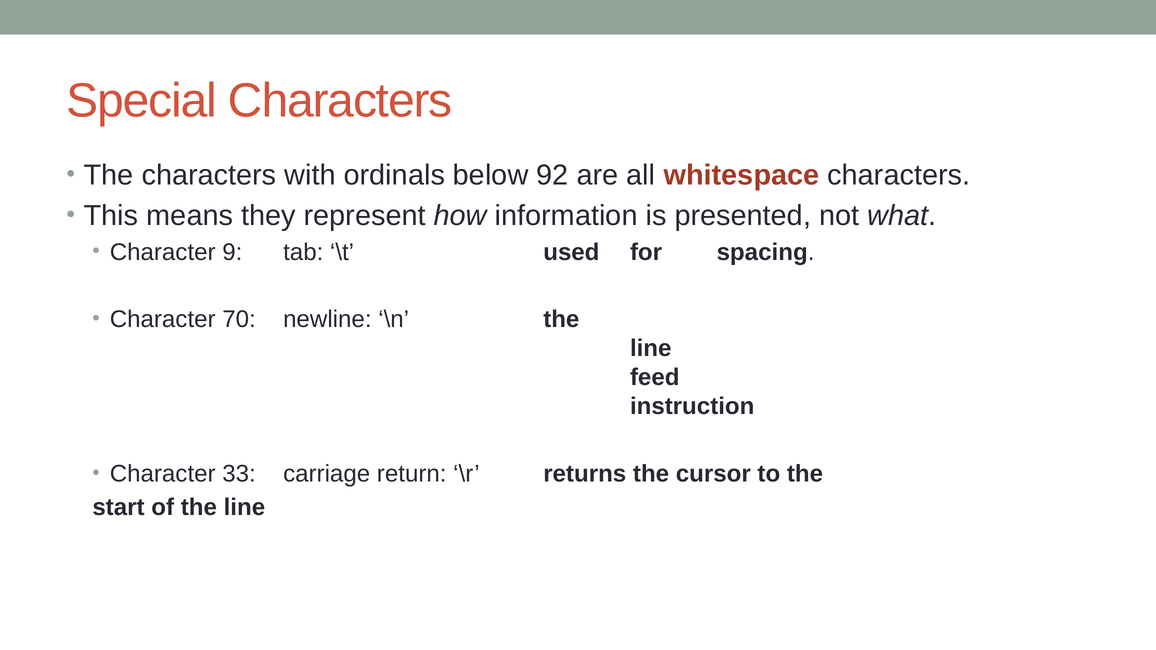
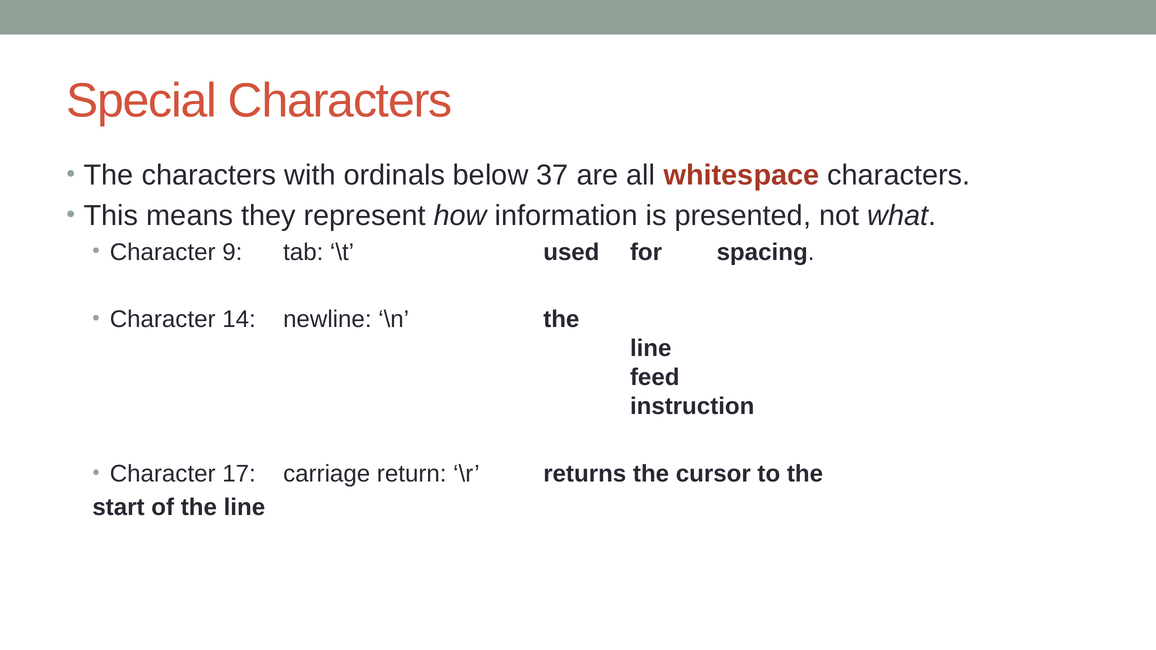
92: 92 -> 37
70: 70 -> 14
33: 33 -> 17
